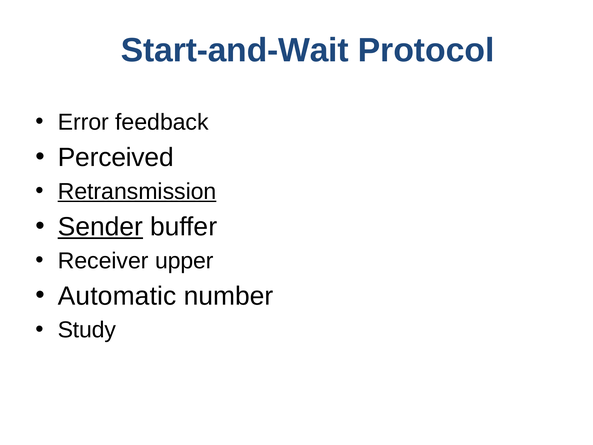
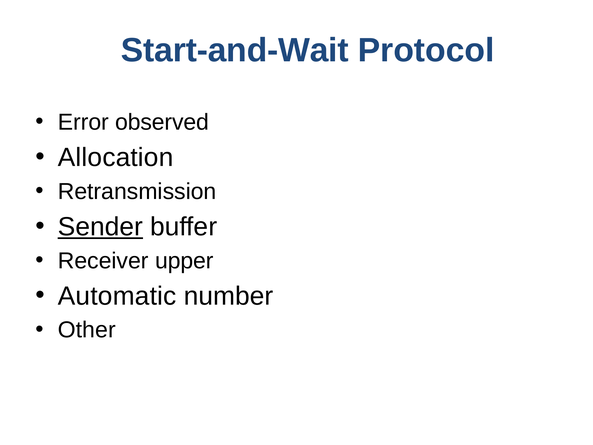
feedback: feedback -> observed
Perceived: Perceived -> Allocation
Retransmission underline: present -> none
Study: Study -> Other
